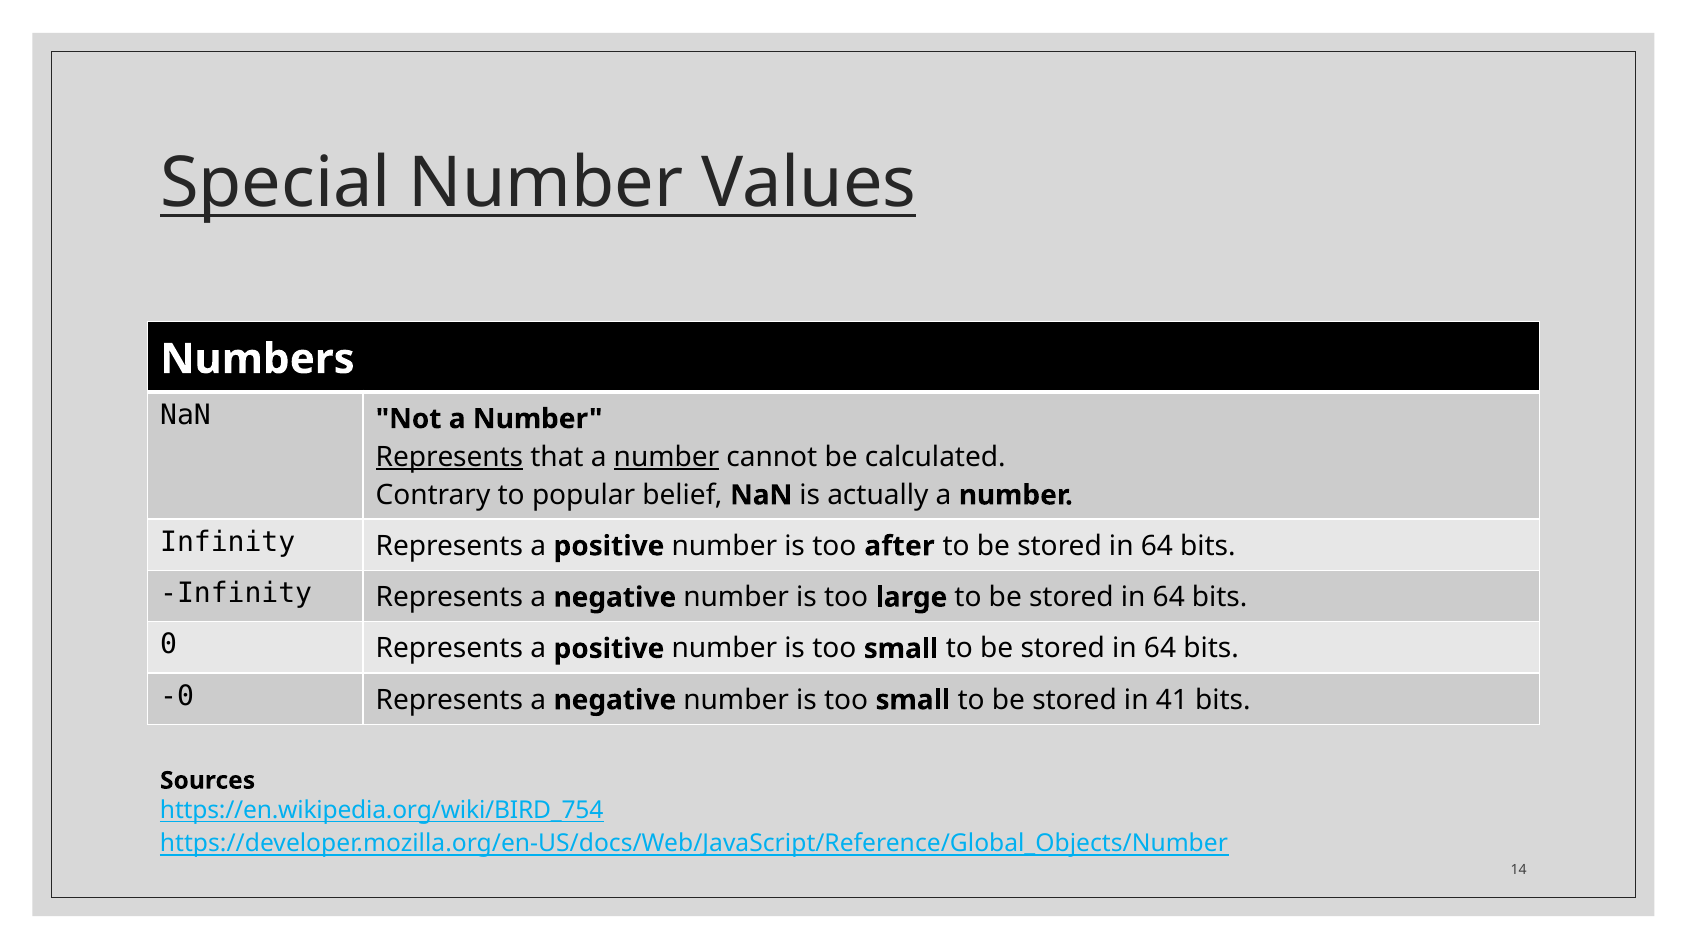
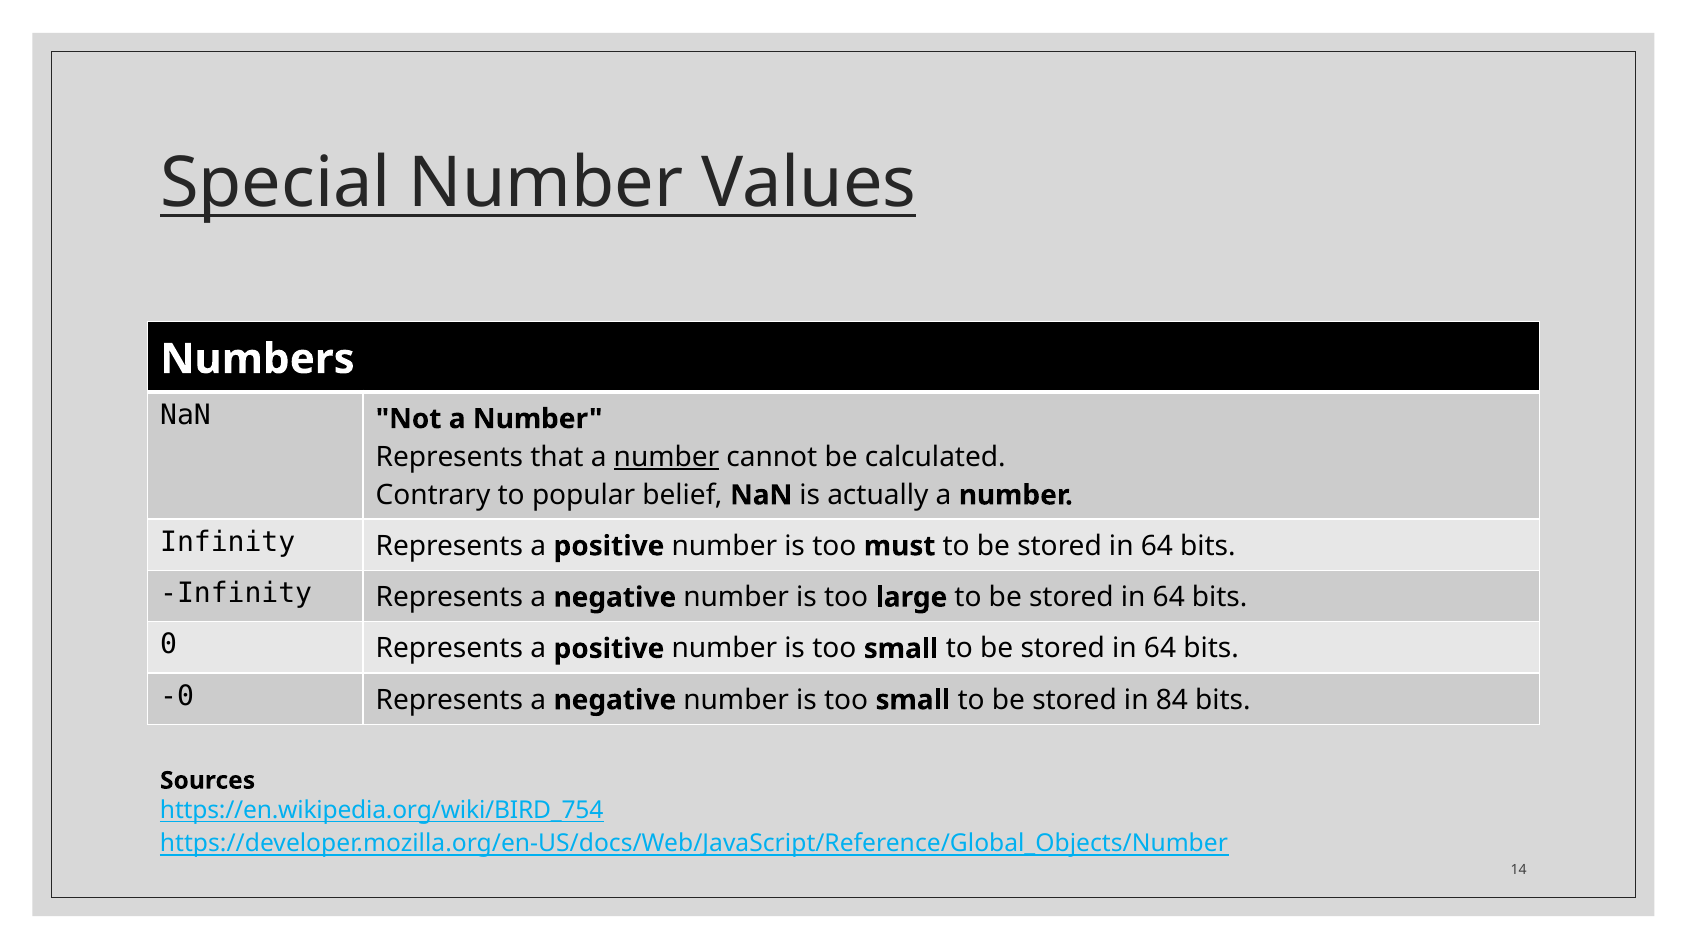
Represents at (449, 457) underline: present -> none
after: after -> must
41: 41 -> 84
